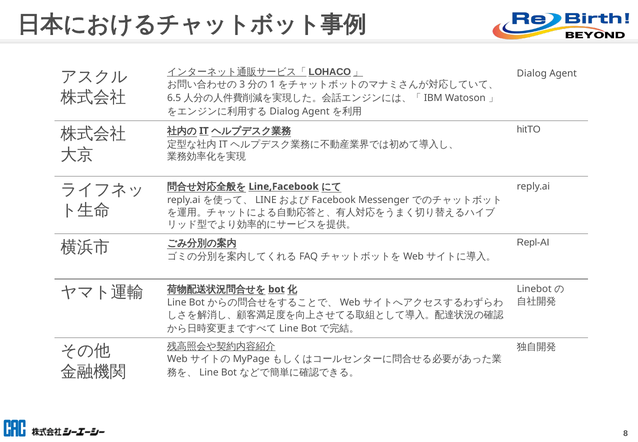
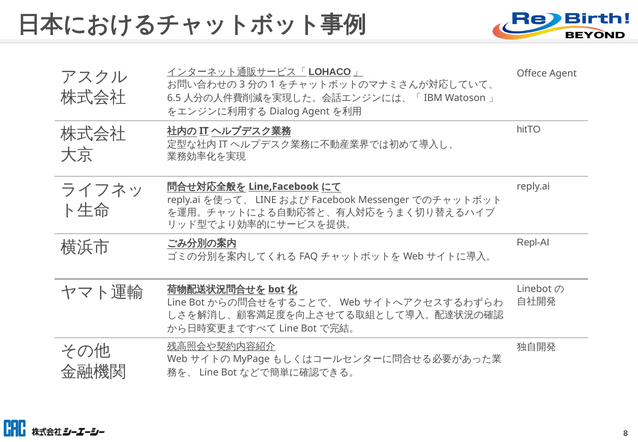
Dialog at (532, 74): Dialog -> Offece
